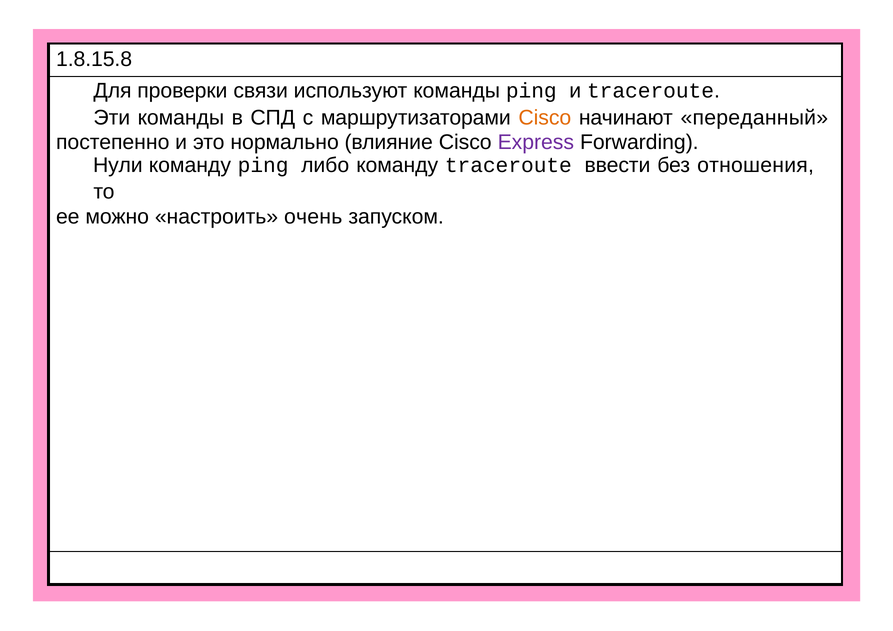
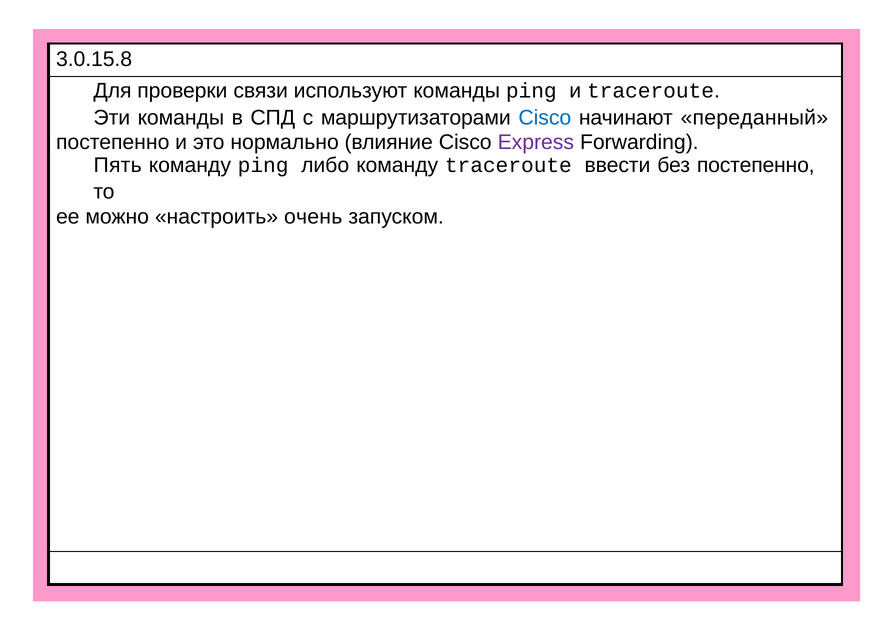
1.8.15.8: 1.8.15.8 -> 3.0.15.8
Cisco at (545, 118) colour: orange -> blue
Нули: Нули -> Пять
без отношения: отношения -> постепенно
